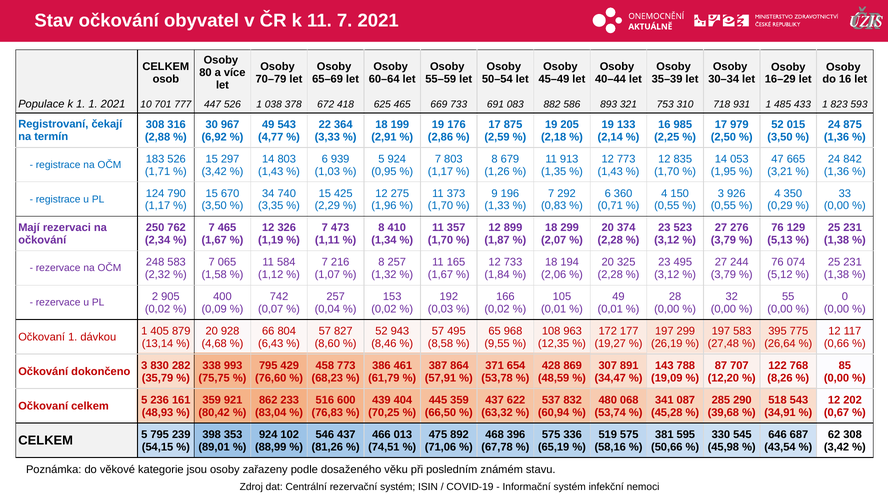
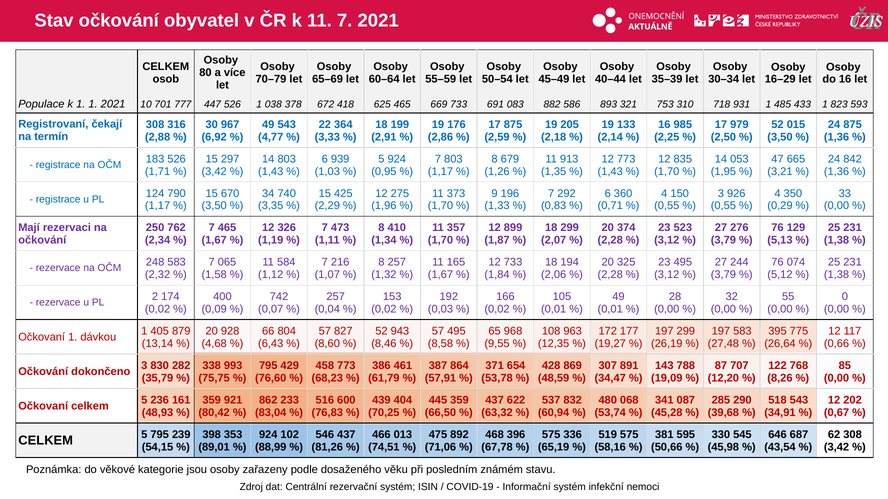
905: 905 -> 174
